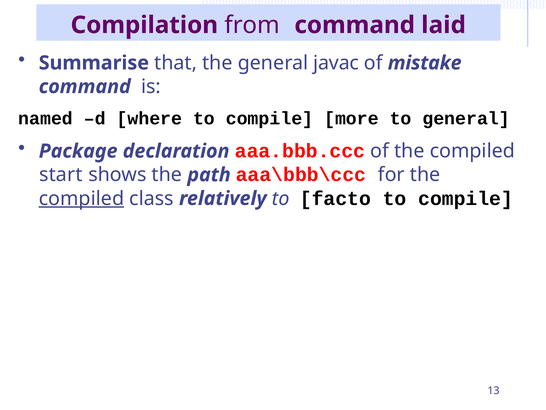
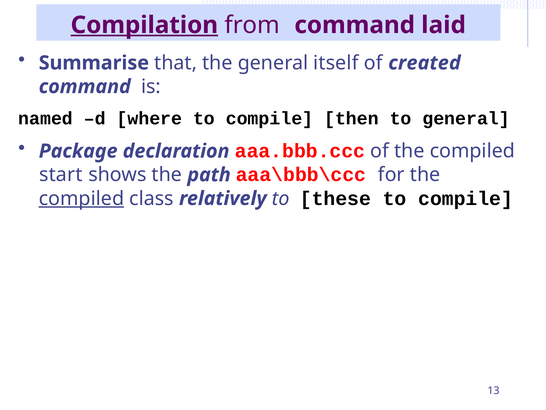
Compilation underline: none -> present
javac: javac -> itself
mistake: mistake -> created
more: more -> then
facto: facto -> these
